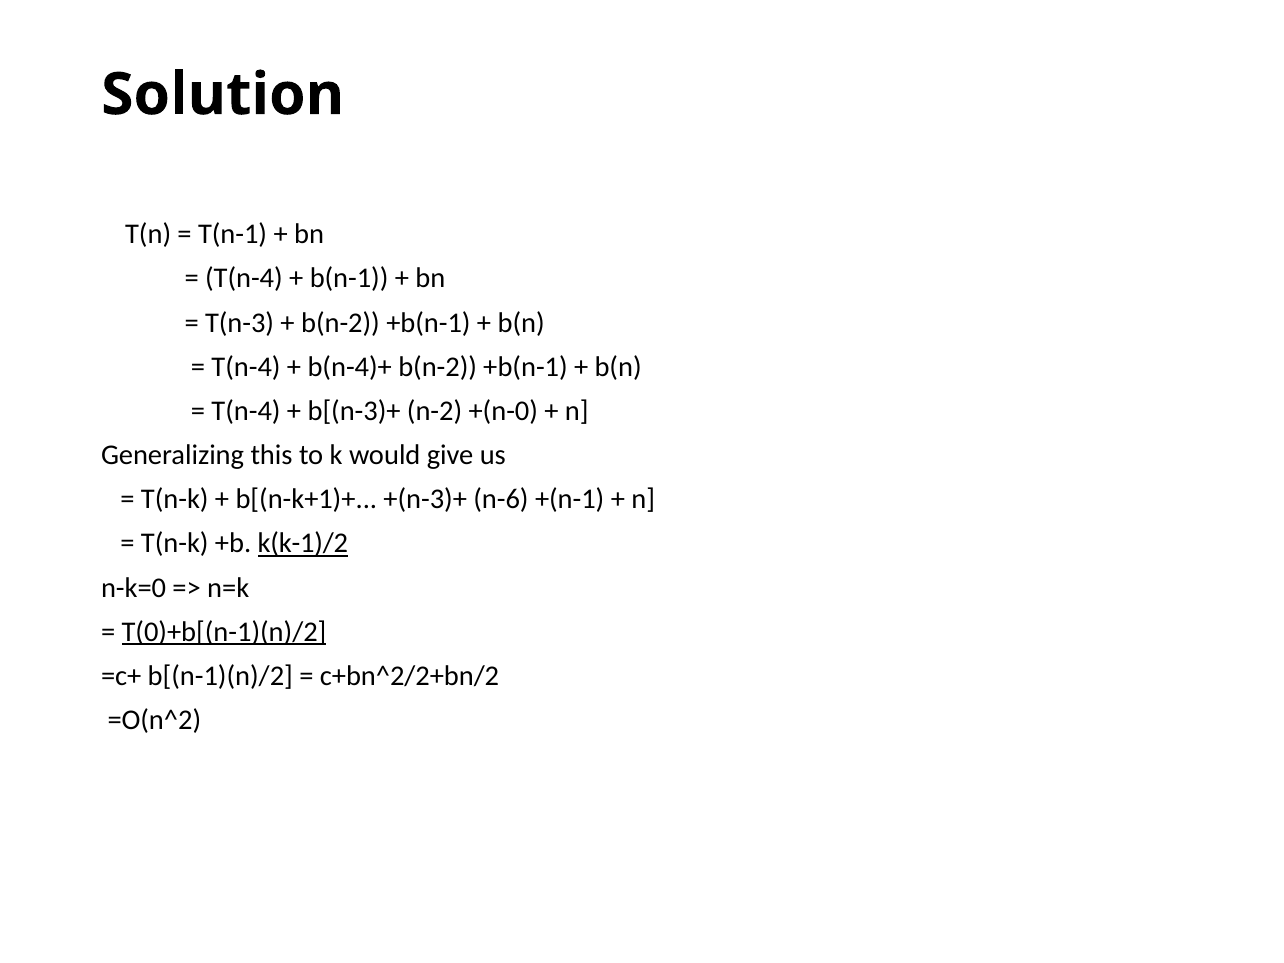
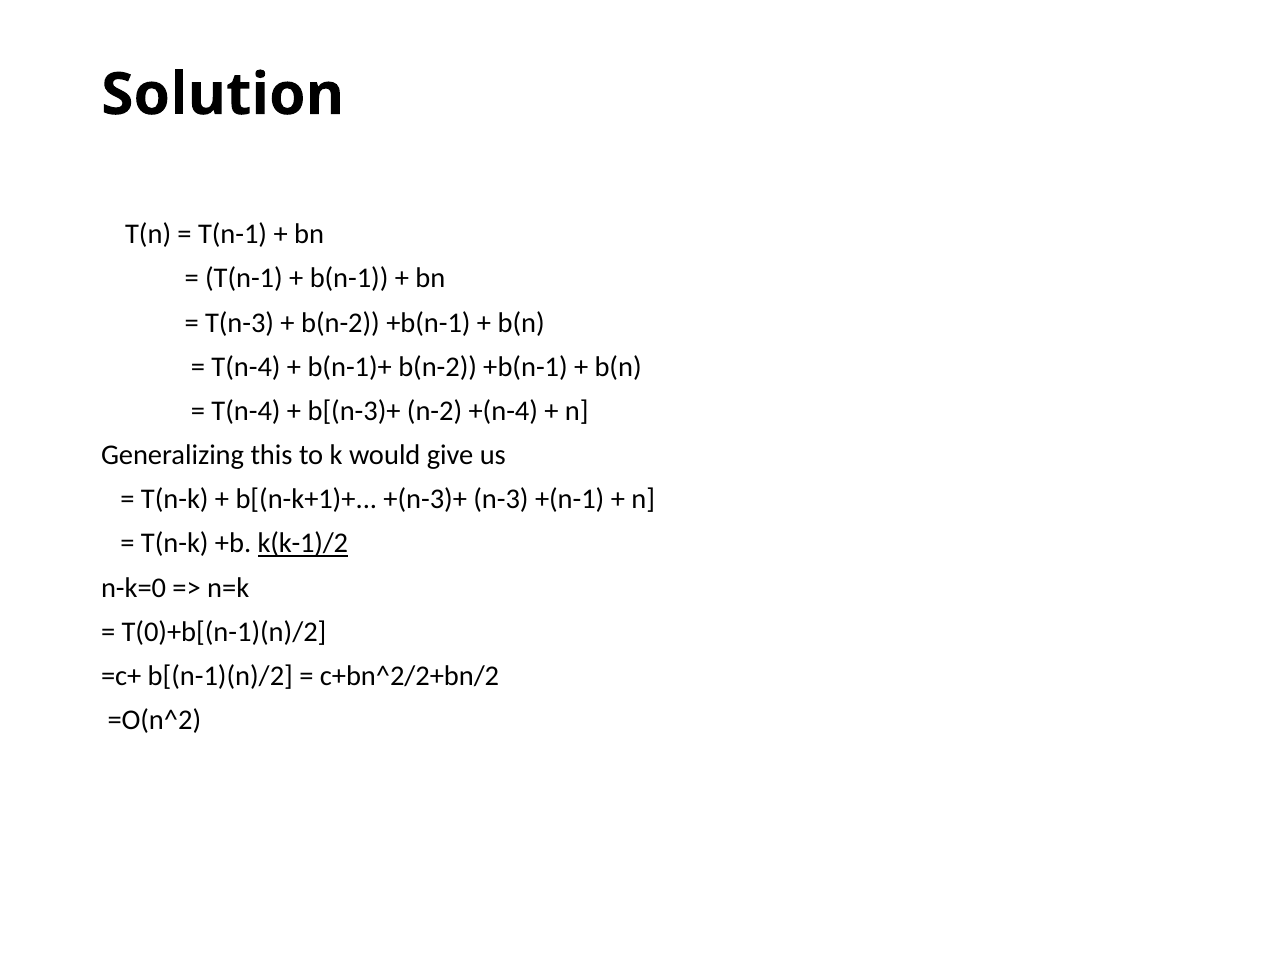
T(n-4 at (244, 278): T(n-4 -> T(n-1
b(n-4)+: b(n-4)+ -> b(n-1)+
+(n-0: +(n-0 -> +(n-4
n-6: n-6 -> n-3
T(0)+b[(n-1)(n)/2 underline: present -> none
